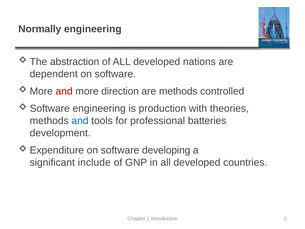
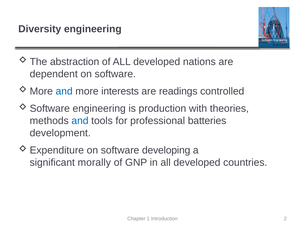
Normally: Normally -> Diversity
and at (64, 91) colour: red -> blue
direction: direction -> interests
are methods: methods -> readings
include: include -> morally
